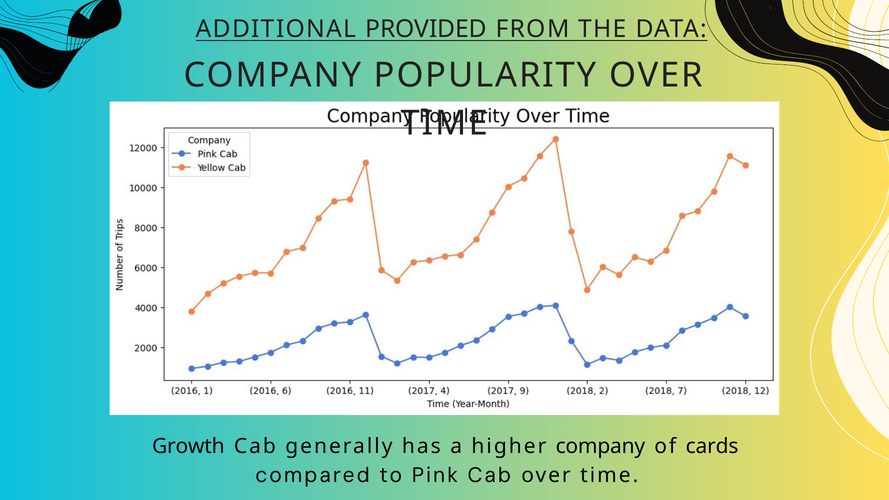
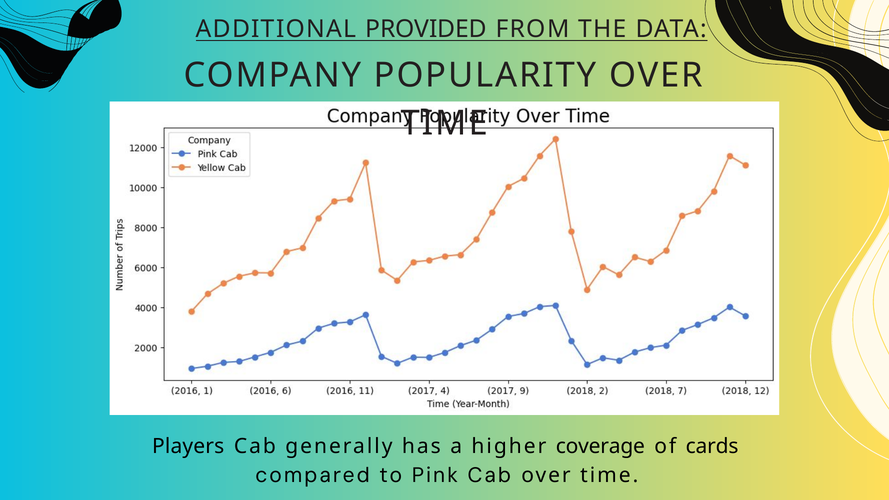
Growth: Growth -> Players
higher company: company -> coverage
